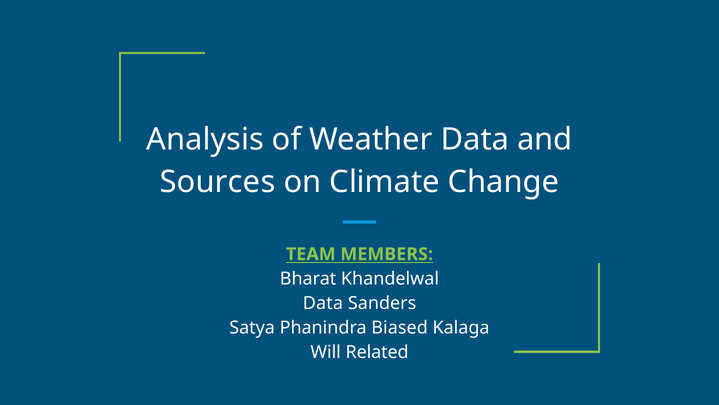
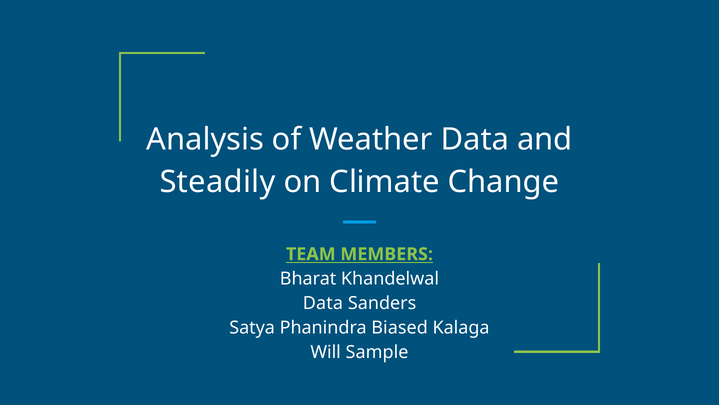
Sources: Sources -> Steadily
Related: Related -> Sample
